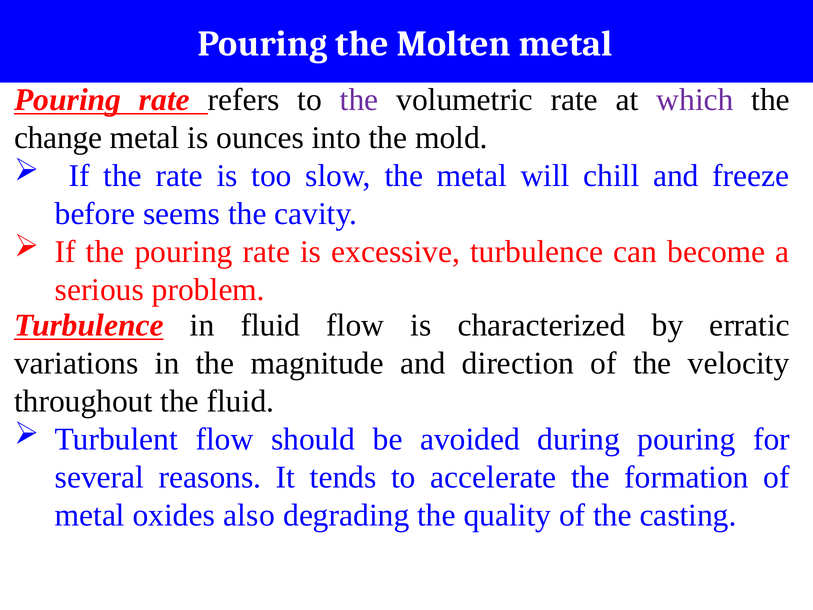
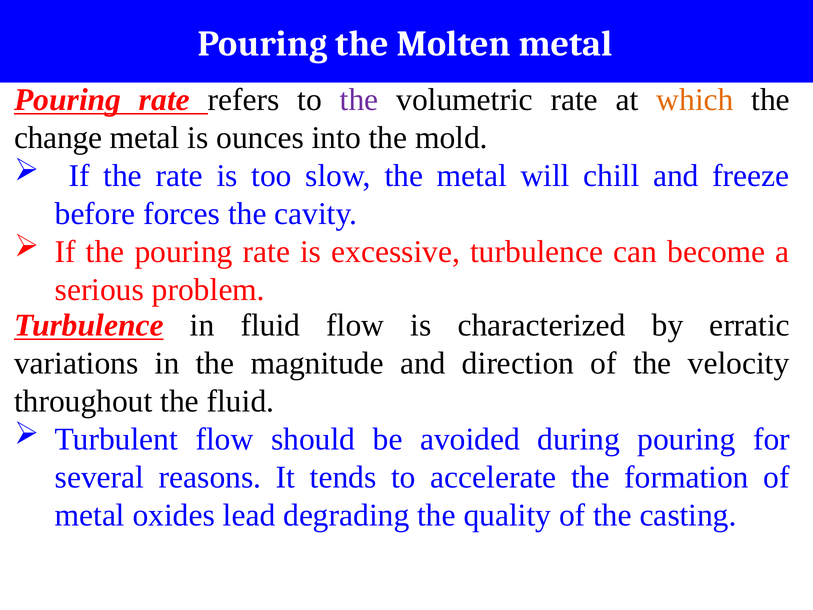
which colour: purple -> orange
seems: seems -> forces
also: also -> lead
